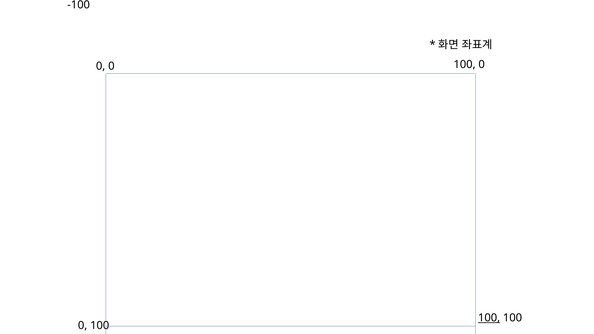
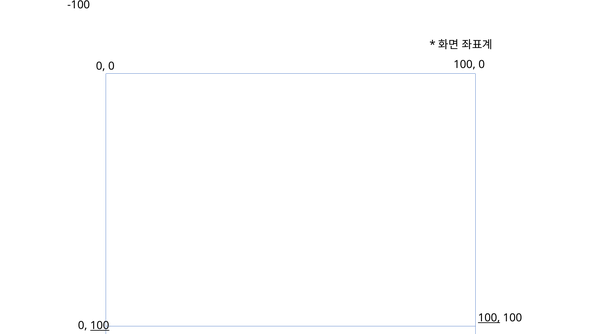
100 at (100, 326) underline: none -> present
